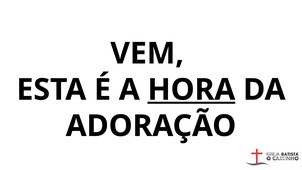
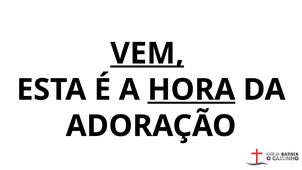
VEM underline: none -> present
